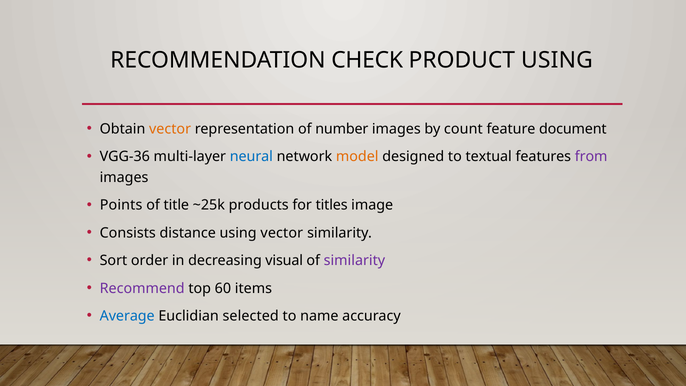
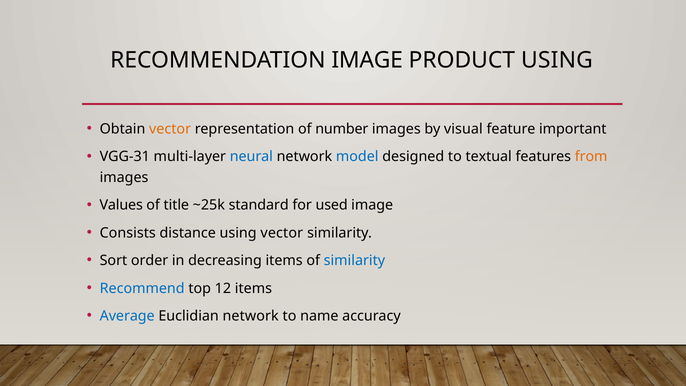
RECOMMENDATION CHECK: CHECK -> IMAGE
count: count -> visual
document: document -> important
VGG-36: VGG-36 -> VGG-31
model colour: orange -> blue
from colour: purple -> orange
Points: Points -> Values
products: products -> standard
titles: titles -> used
decreasing visual: visual -> items
similarity at (354, 260) colour: purple -> blue
Recommend colour: purple -> blue
60: 60 -> 12
Euclidian selected: selected -> network
